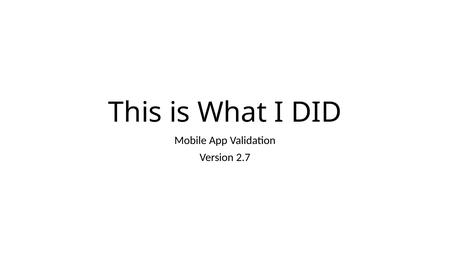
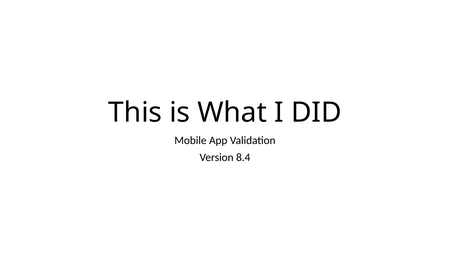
2.7: 2.7 -> 8.4
